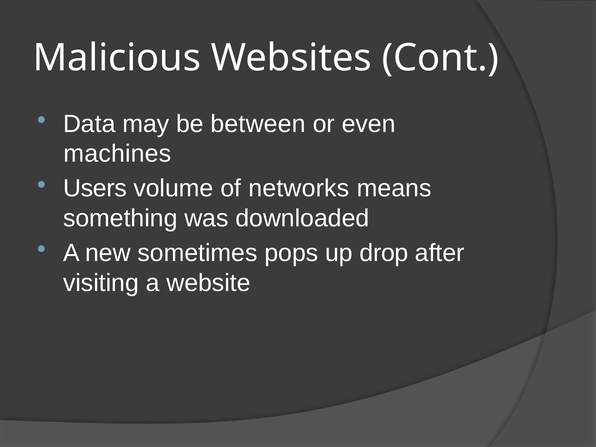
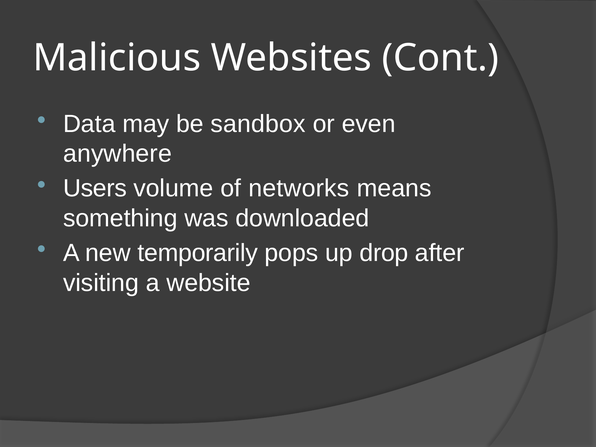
between: between -> sandbox
machines: machines -> anywhere
sometimes: sometimes -> temporarily
